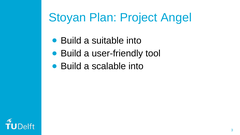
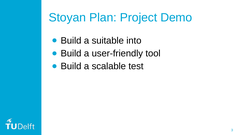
Angel: Angel -> Demo
scalable into: into -> test
